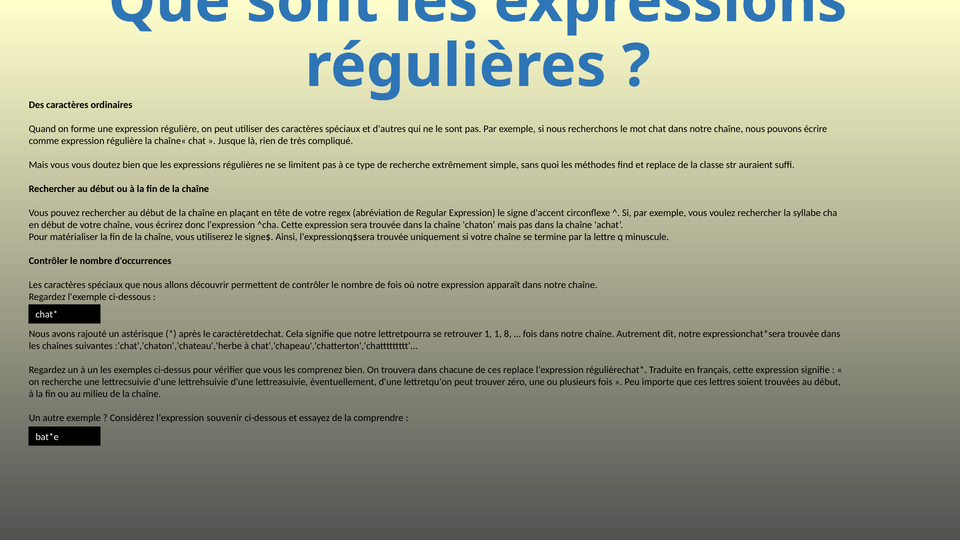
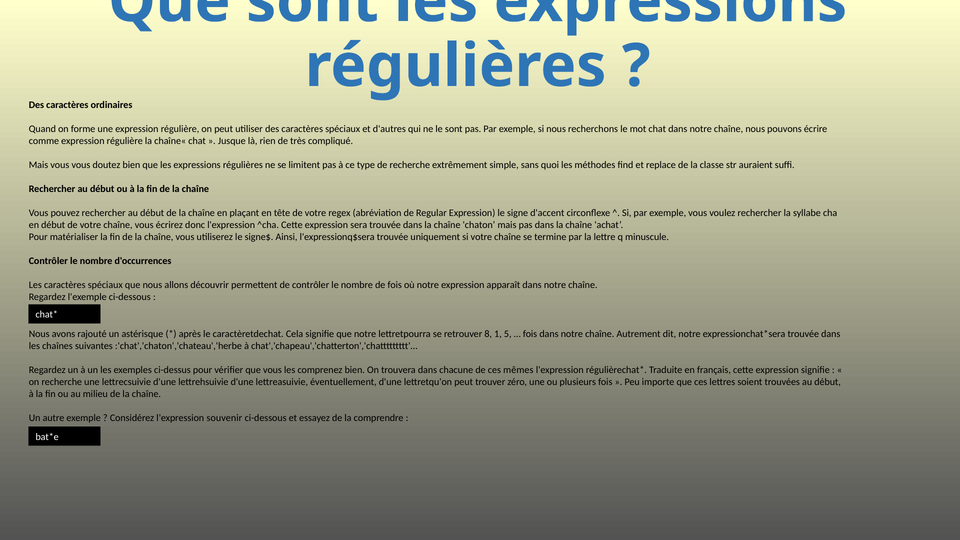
retrouver 1: 1 -> 8
8: 8 -> 5
ces replace: replace -> mêmes
